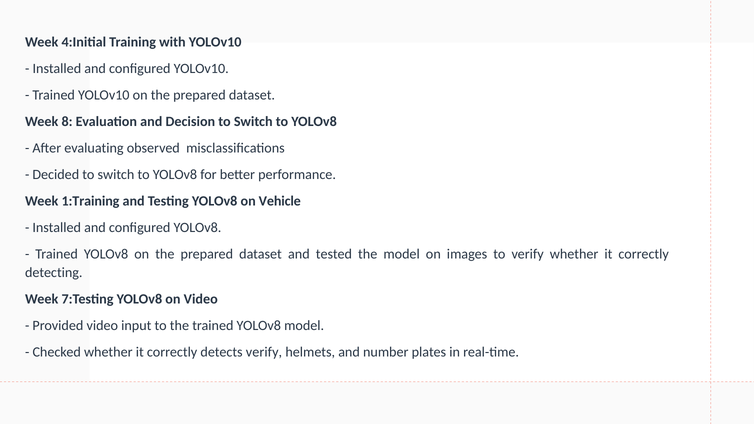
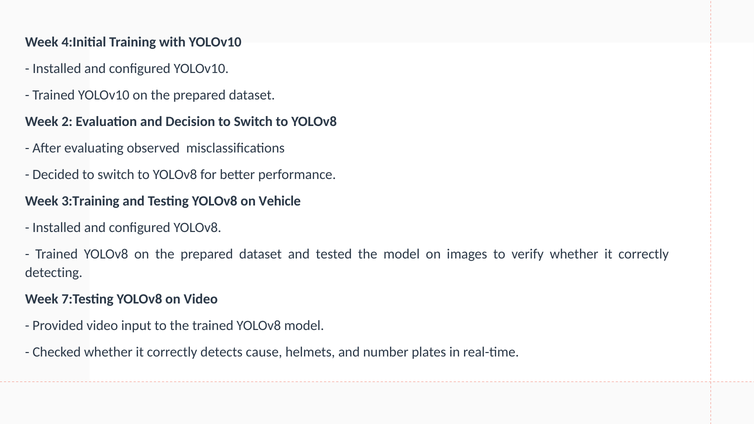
8: 8 -> 2
1:Training: 1:Training -> 3:Training
detects verify: verify -> cause
